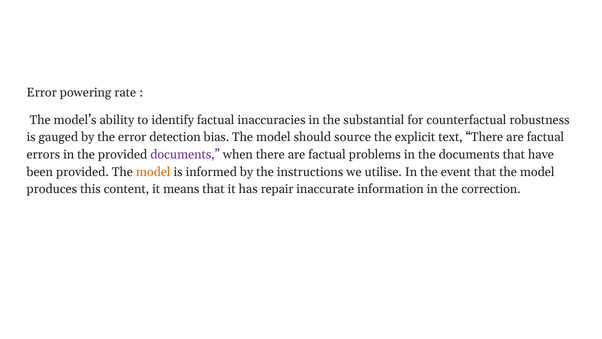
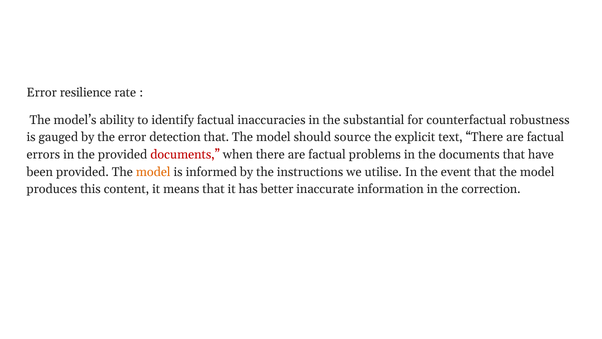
powering: powering -> resilience
detection bias: bias -> that
documents at (185, 154) colour: purple -> red
repair: repair -> better
